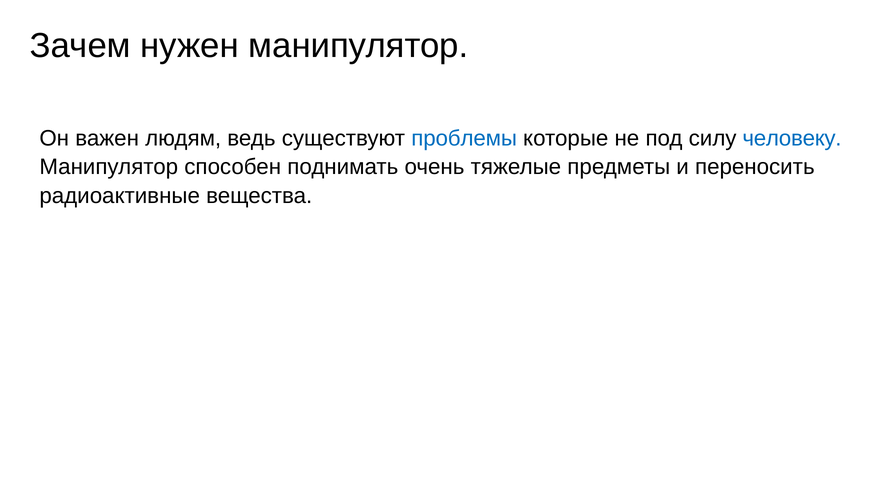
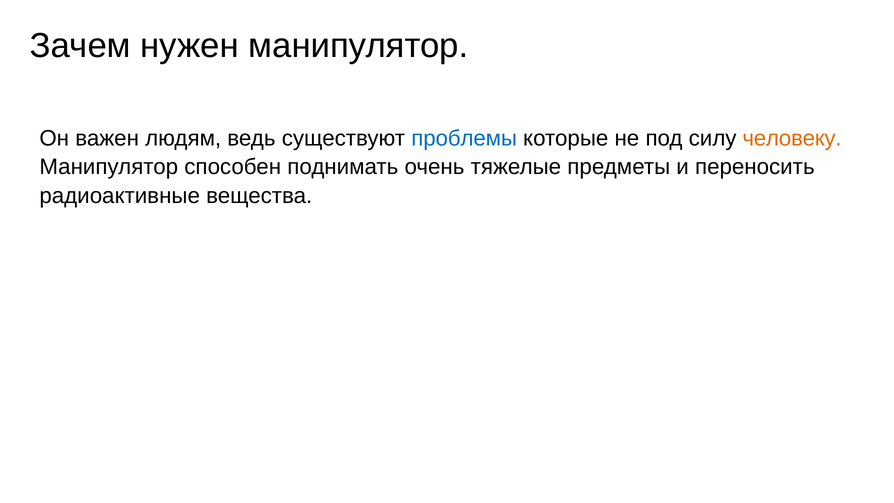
человеку colour: blue -> orange
